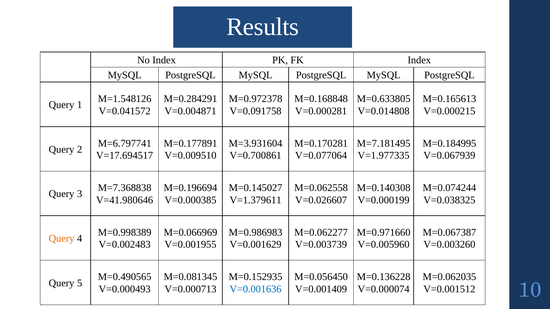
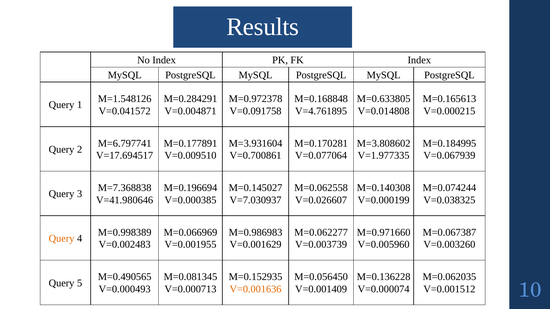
V=0.000281: V=0.000281 -> V=4.761895
M=7.181495: M=7.181495 -> M=3.808602
V=1.379611: V=1.379611 -> V=7.030937
V=0.001636 colour: blue -> orange
